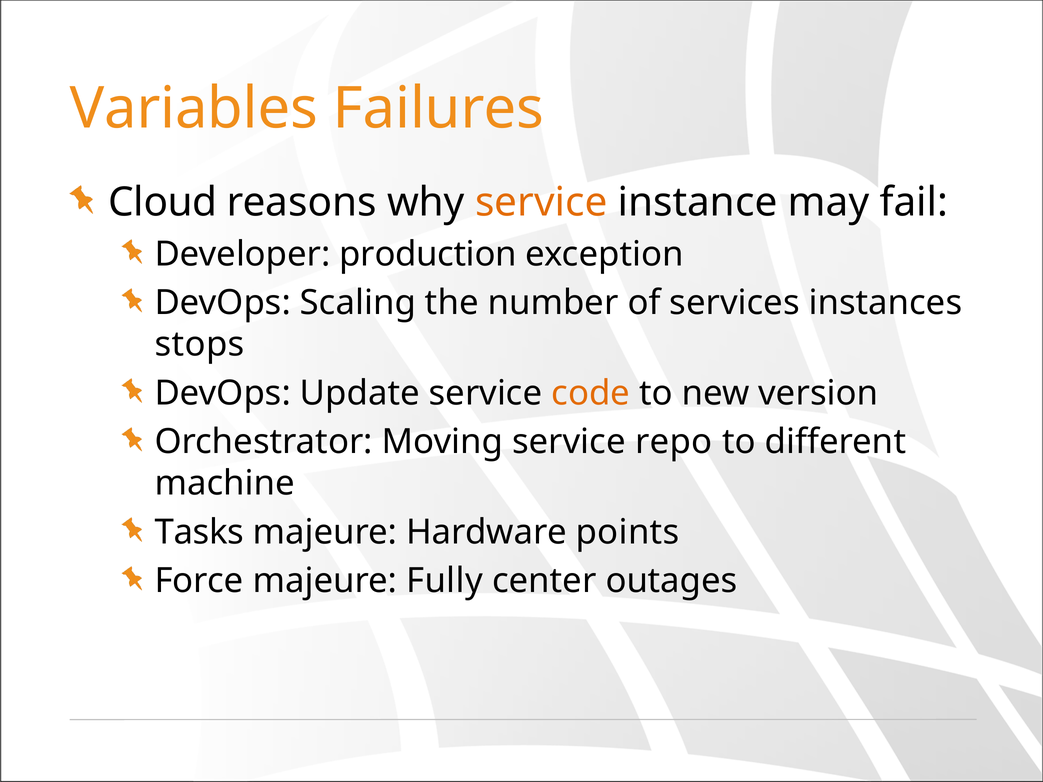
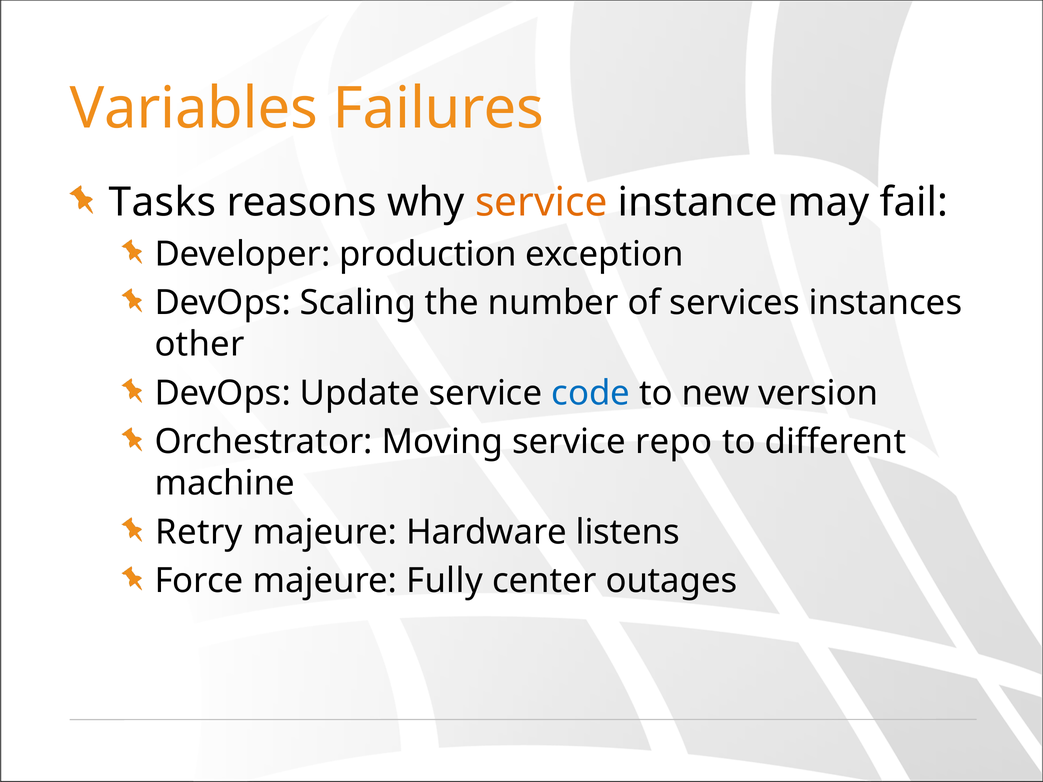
Cloud: Cloud -> Tasks
stops: stops -> other
code colour: orange -> blue
Tasks: Tasks -> Retry
points: points -> listens
